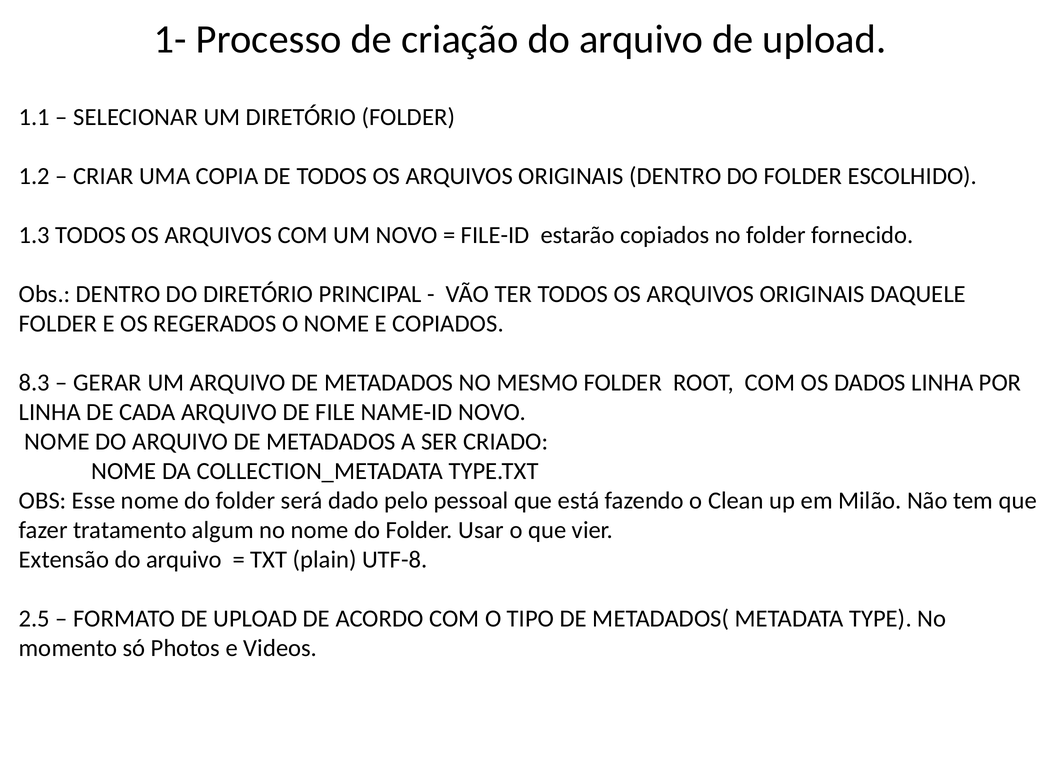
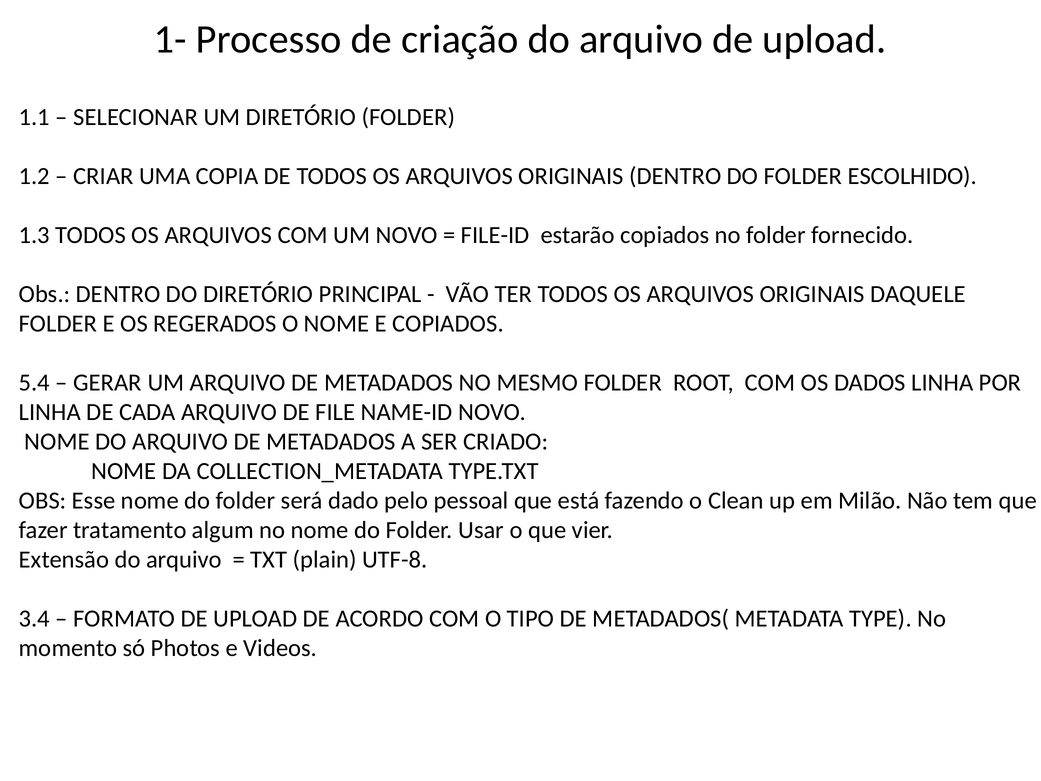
8.3: 8.3 -> 5.4
2.5: 2.5 -> 3.4
